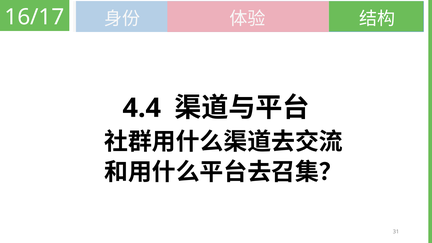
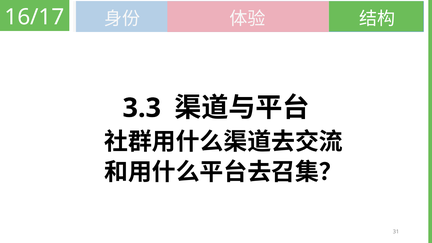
4.4: 4.4 -> 3.3
